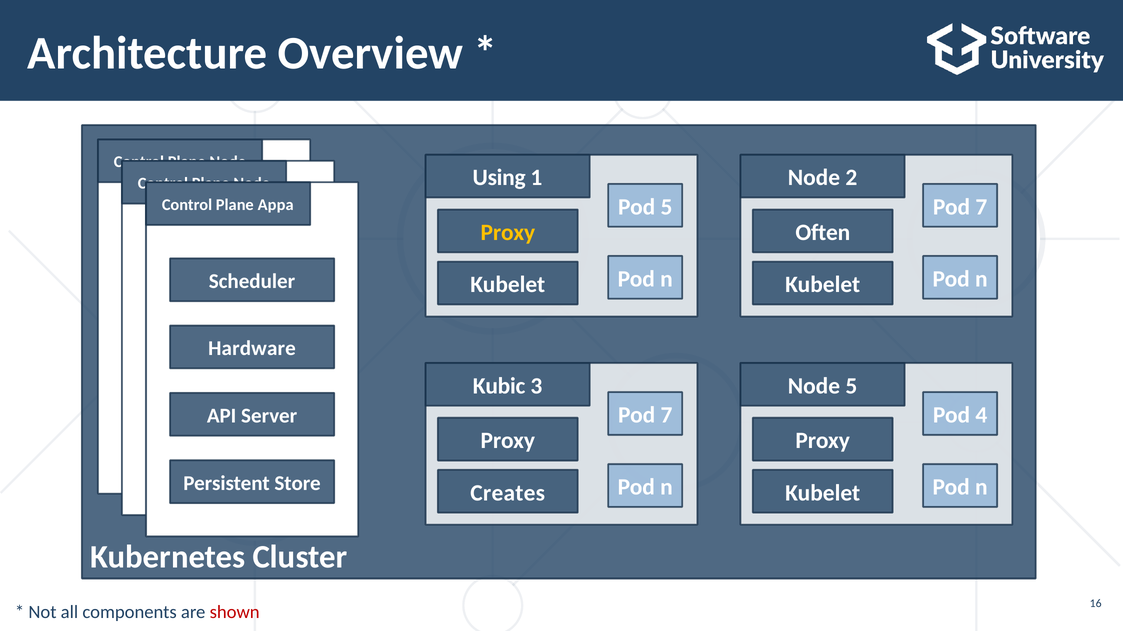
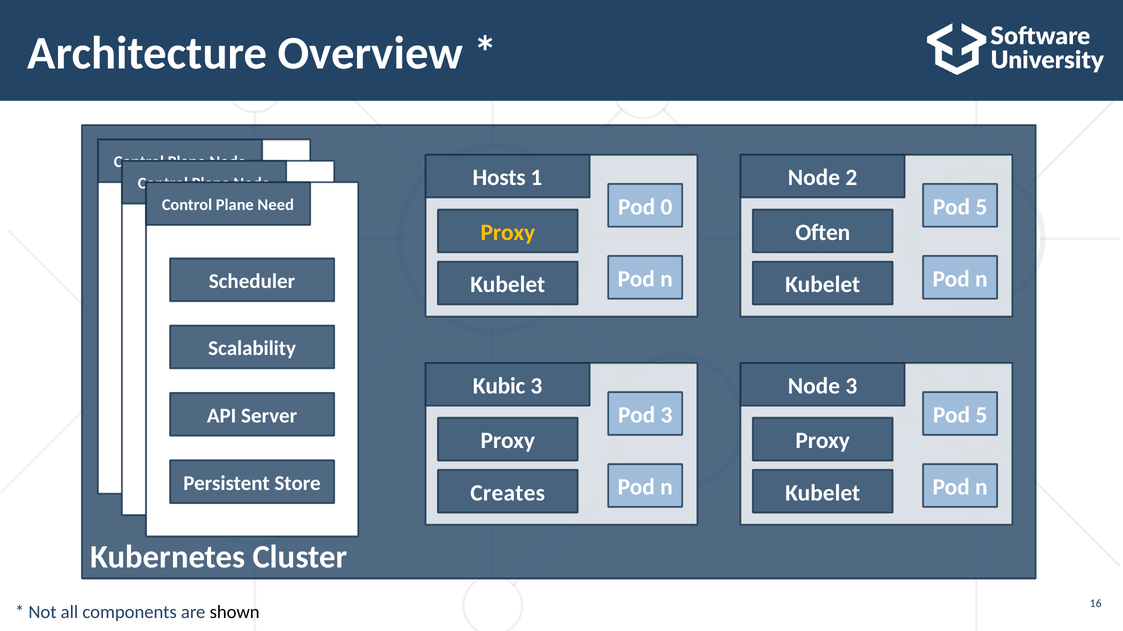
Using: Using -> Hosts
Pod 5: 5 -> 0
7 at (981, 207): 7 -> 5
Appa: Appa -> Need
Hardware: Hardware -> Scalability
Node 5: 5 -> 3
7 at (666, 416): 7 -> 3
4 at (981, 416): 4 -> 5
shown colour: red -> black
